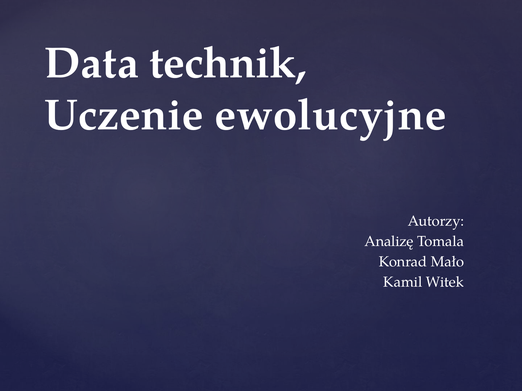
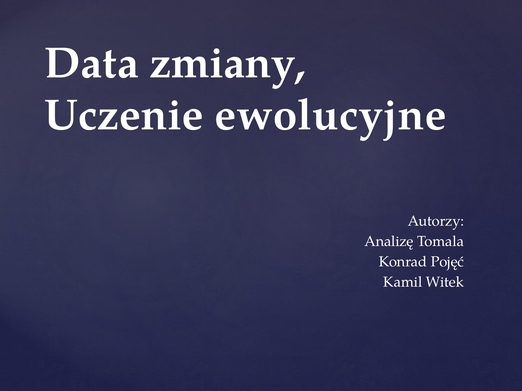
technik: technik -> zmiany
Mało: Mało -> Pojęć
